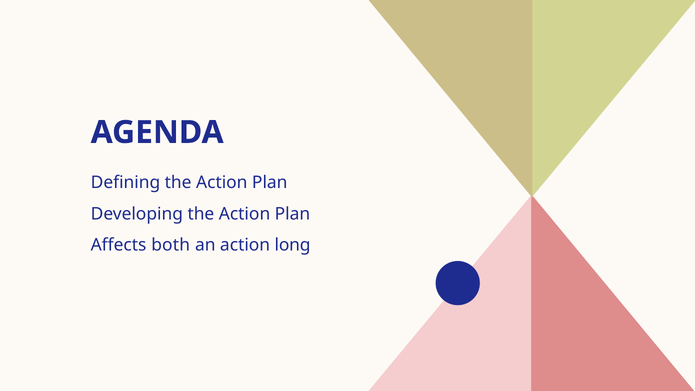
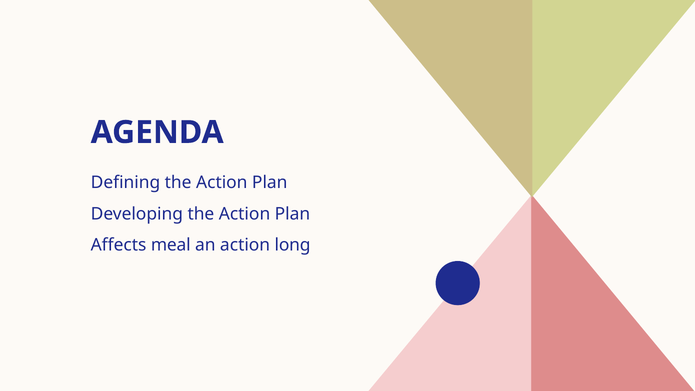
both: both -> meal
